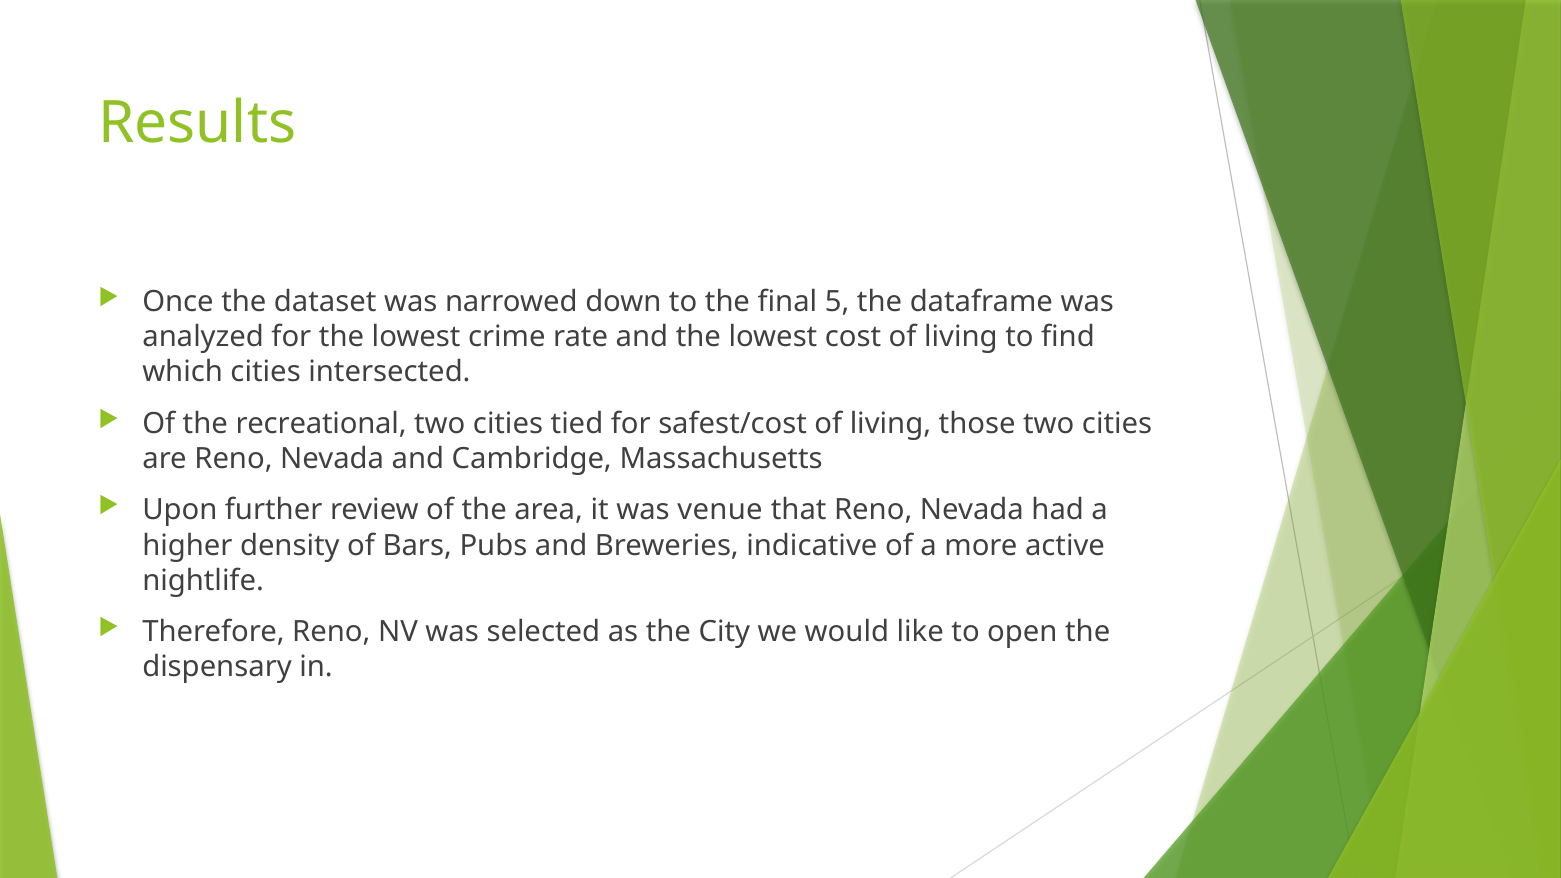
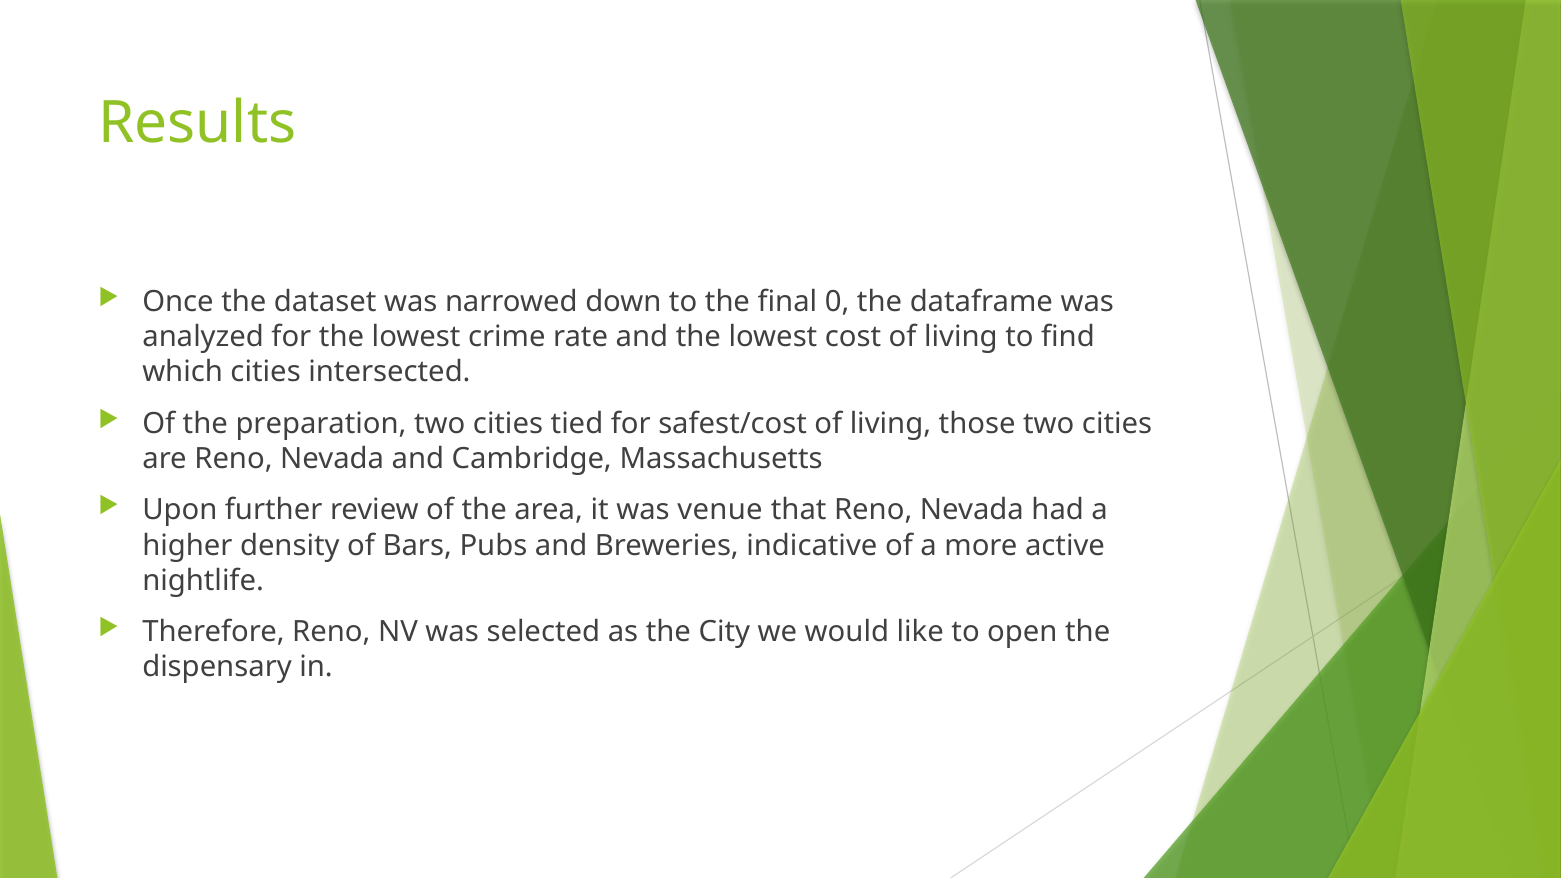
5: 5 -> 0
recreational: recreational -> preparation
